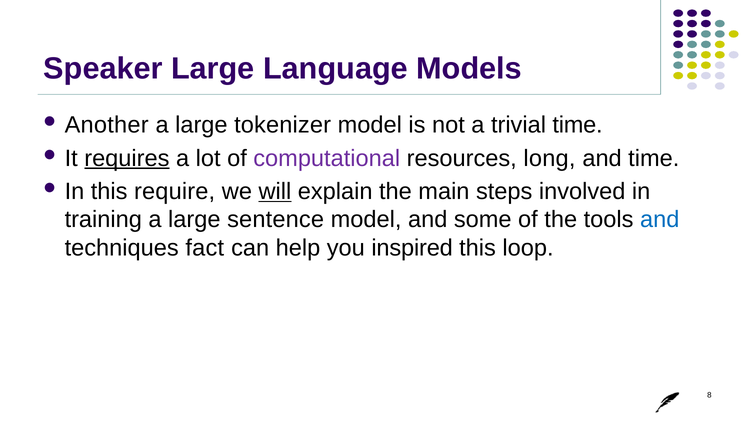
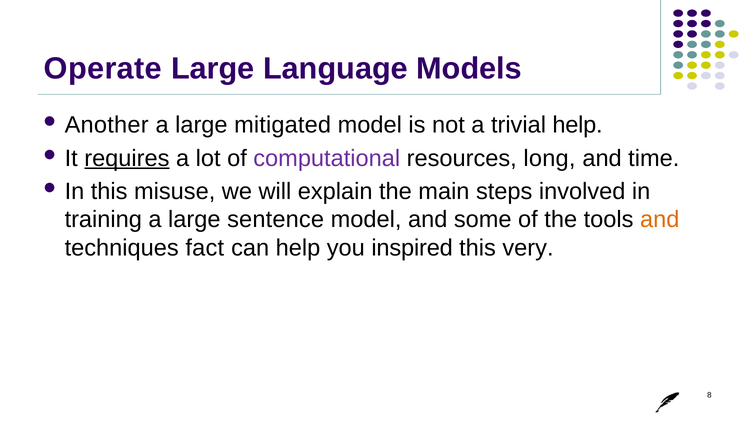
Speaker: Speaker -> Operate
tokenizer: tokenizer -> mitigated
trivial time: time -> help
require: require -> misuse
will underline: present -> none
and at (660, 219) colour: blue -> orange
loop: loop -> very
